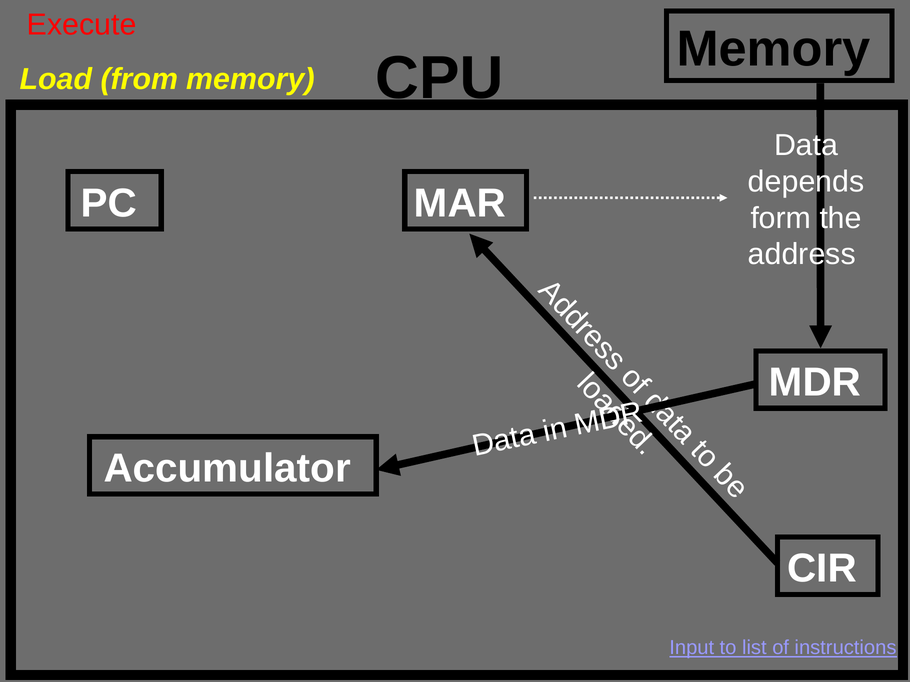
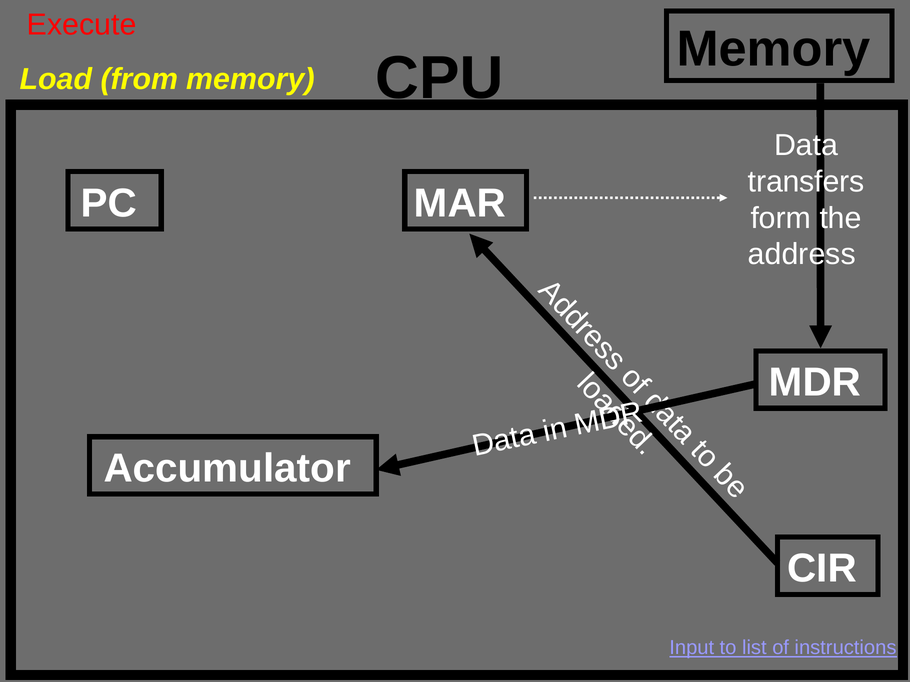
depends: depends -> transfers
